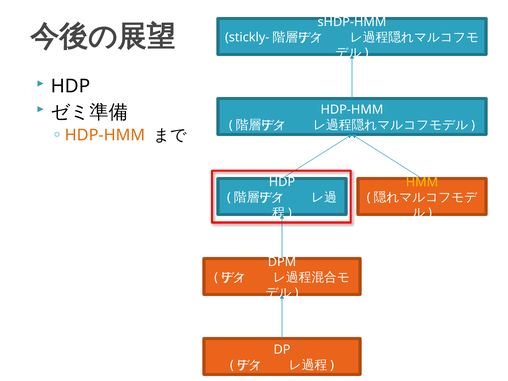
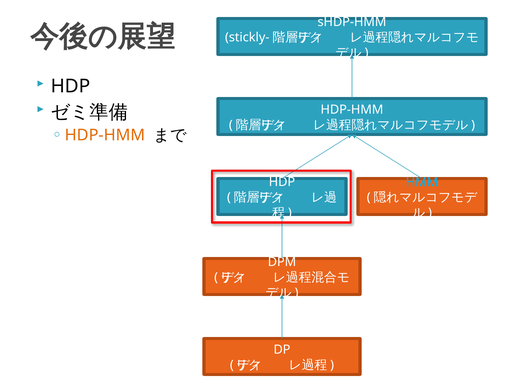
HMM colour: yellow -> light blue
